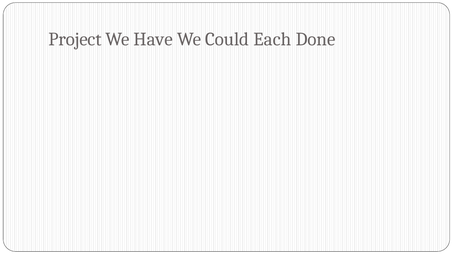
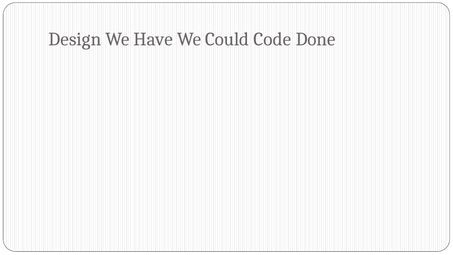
Project: Project -> Design
Each: Each -> Code
